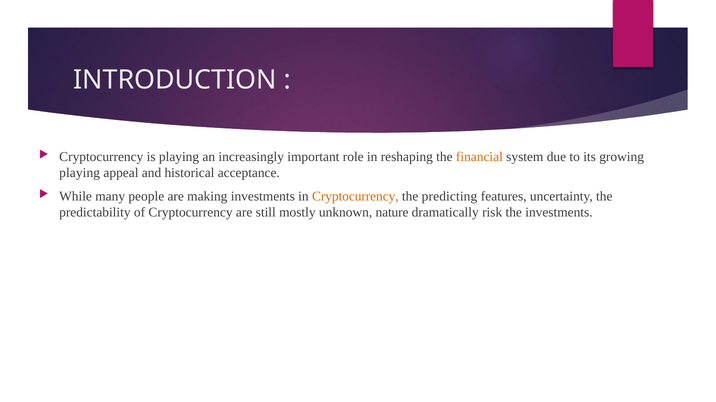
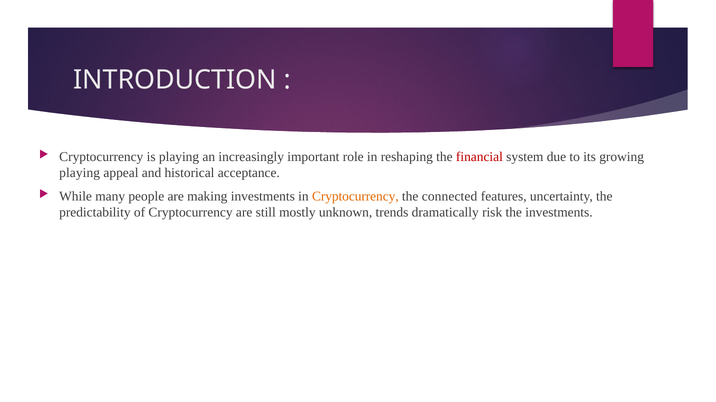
financial colour: orange -> red
predicting: predicting -> connected
nature: nature -> trends
